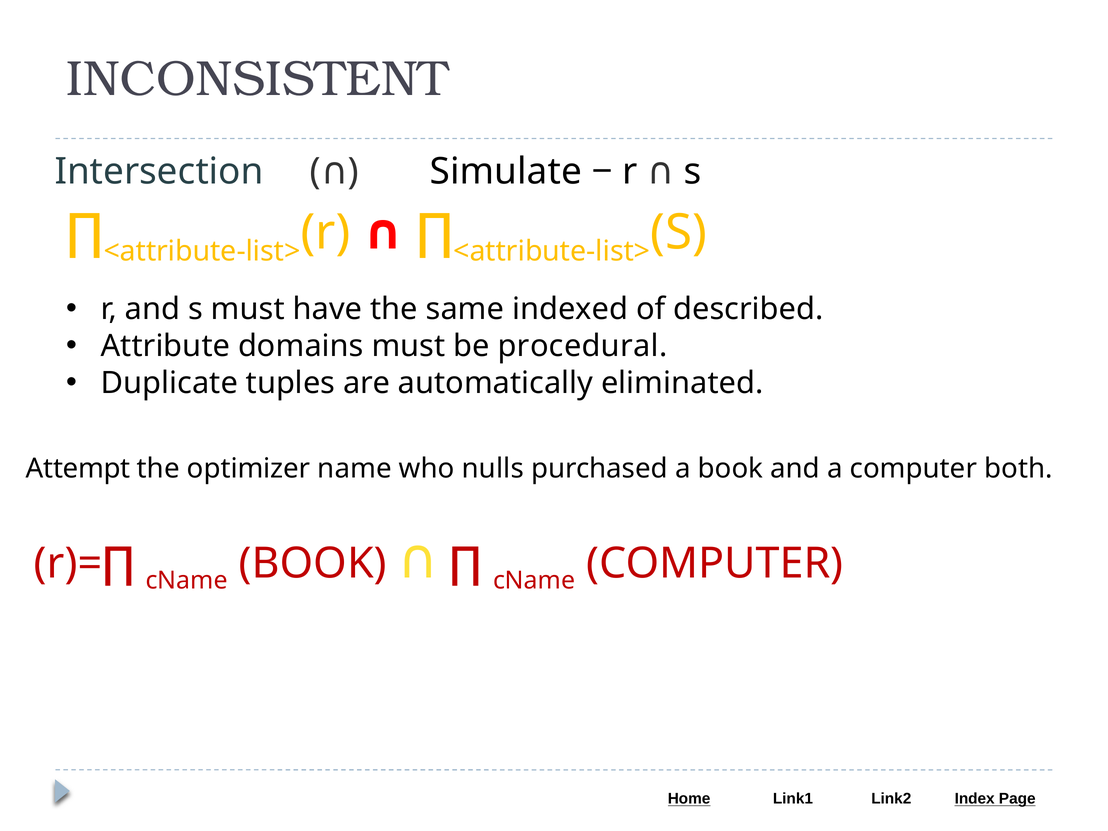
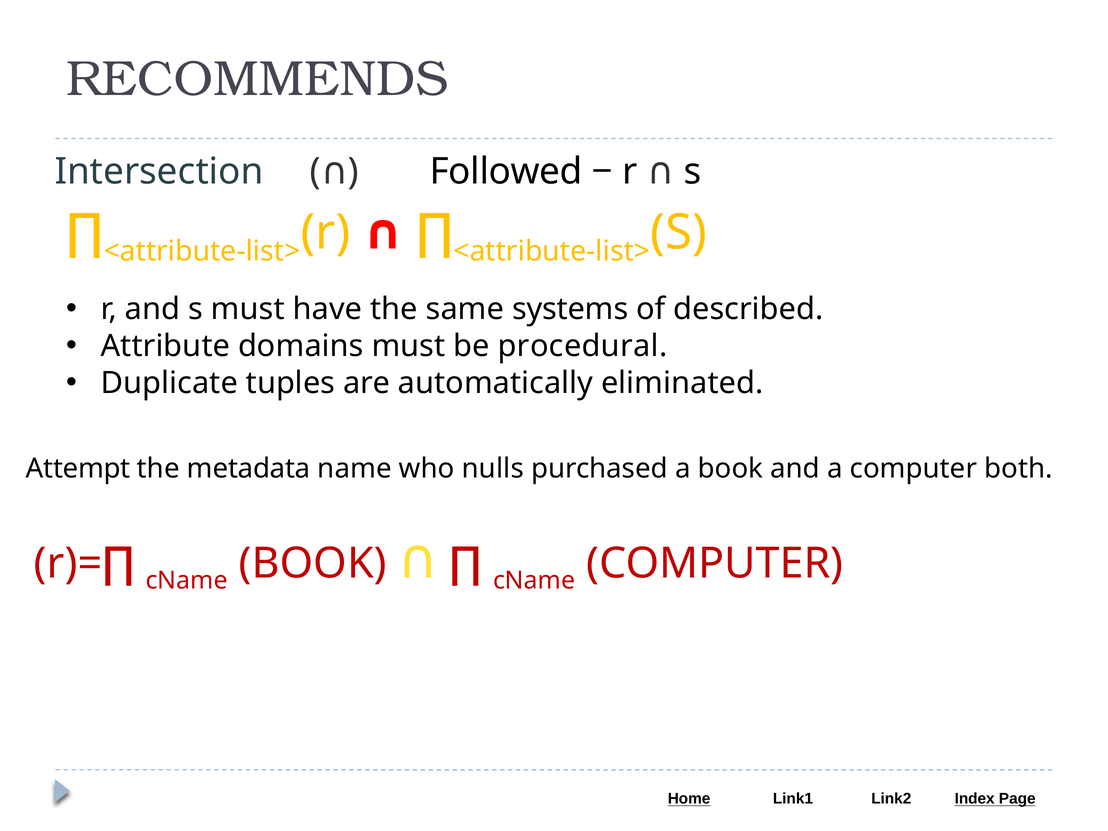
INCONSISTENT: INCONSISTENT -> RECOMMENDS
Simulate: Simulate -> Followed
indexed: indexed -> systems
optimizer: optimizer -> metadata
